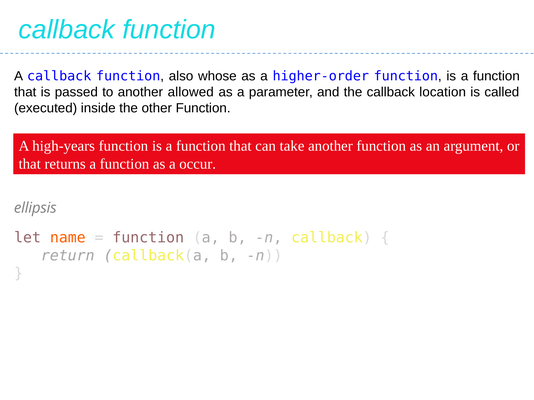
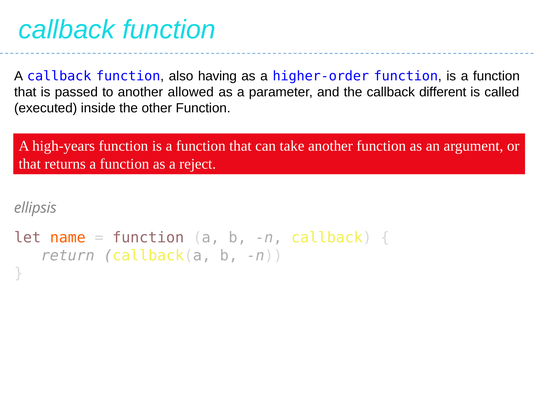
whose: whose -> having
location: location -> different
occur: occur -> reject
